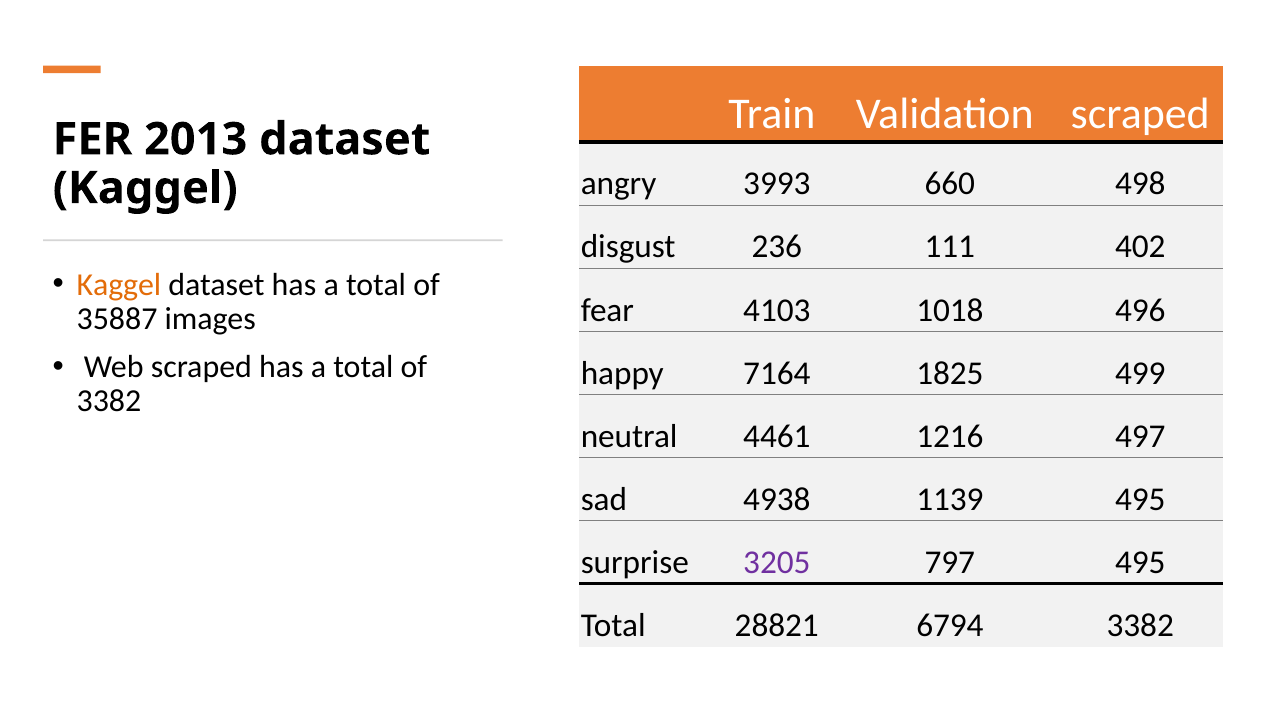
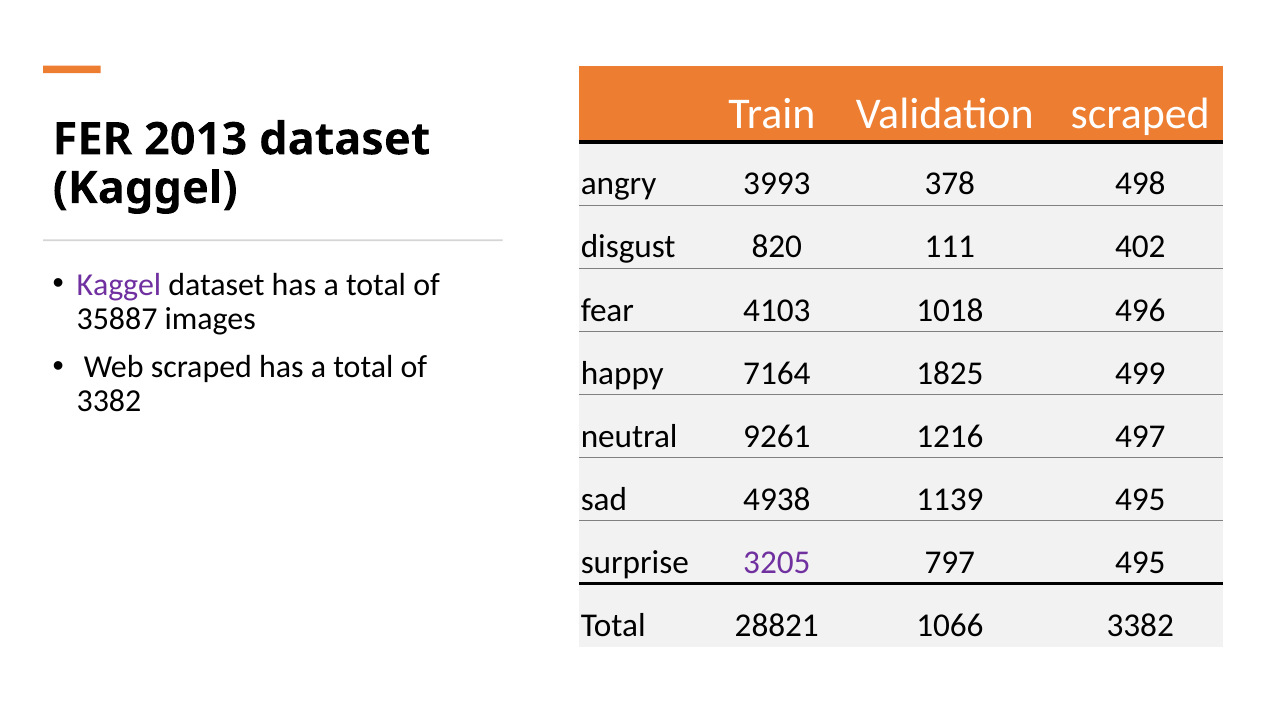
660: 660 -> 378
236: 236 -> 820
Kaggel at (119, 285) colour: orange -> purple
4461: 4461 -> 9261
6794: 6794 -> 1066
